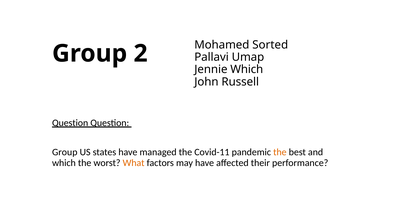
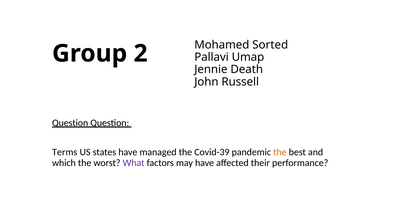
Jennie Which: Which -> Death
Group at (65, 152): Group -> Terms
Covid-11: Covid-11 -> Covid-39
What colour: orange -> purple
